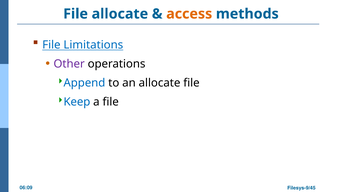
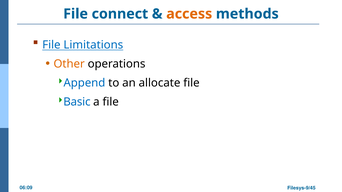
File allocate: allocate -> connect
Other colour: purple -> orange
Keep: Keep -> Basic
